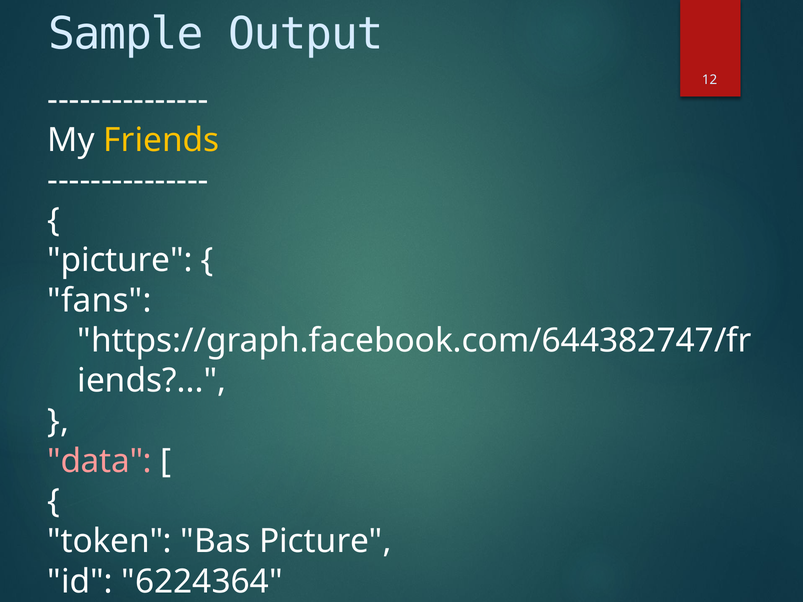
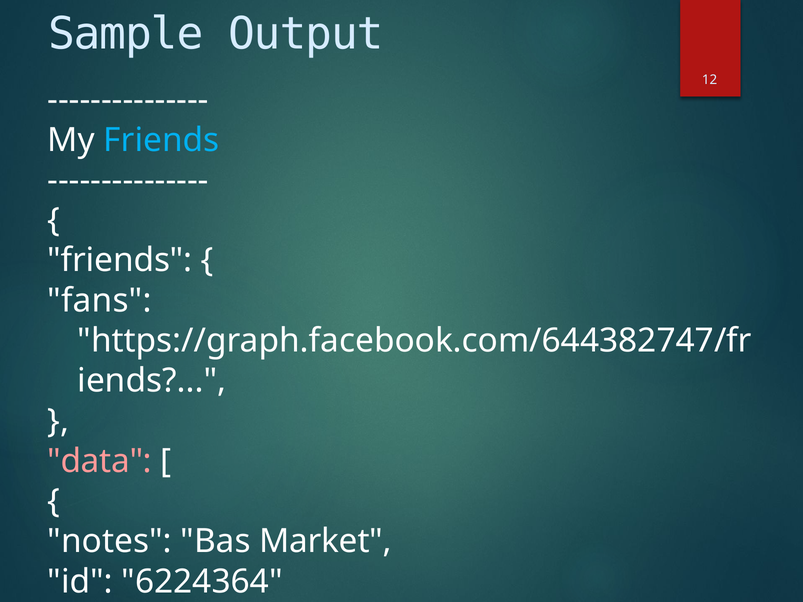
Friends at (161, 140) colour: yellow -> light blue
picture at (120, 261): picture -> friends
token: token -> notes
Bas Picture: Picture -> Market
